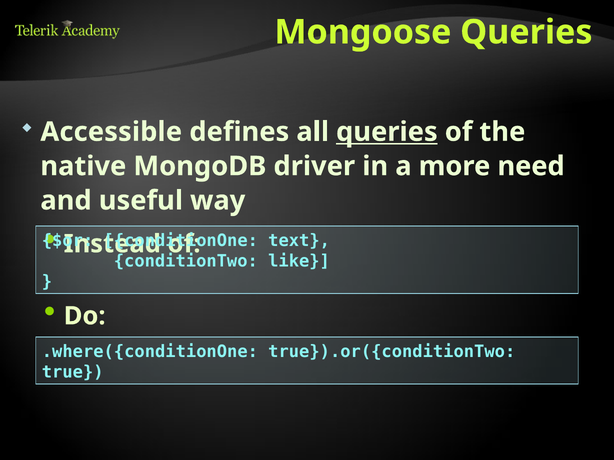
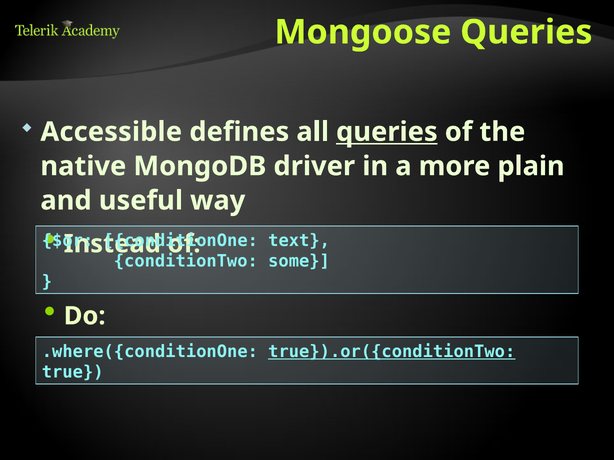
need: need -> plain
like: like -> some
true}).or({conditionTwo underline: none -> present
